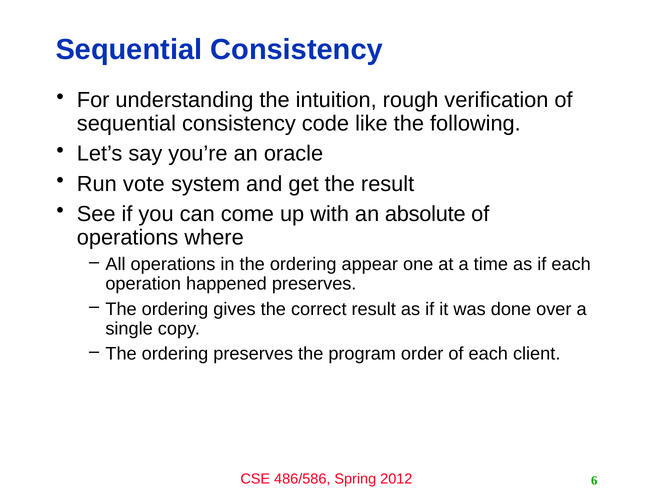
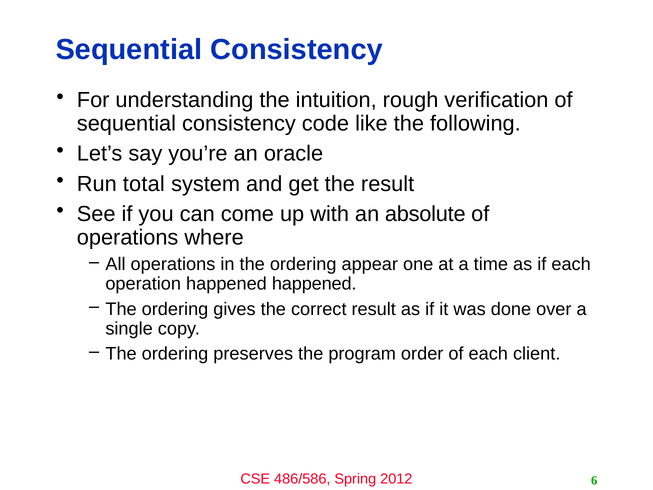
vote: vote -> total
happened preserves: preserves -> happened
